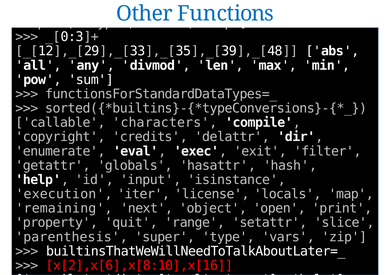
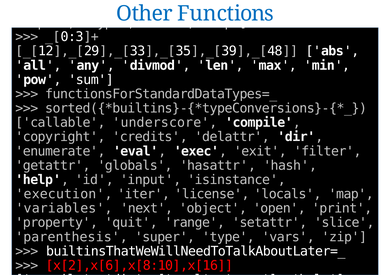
characters: characters -> underscore
remaining: remaining -> variables
